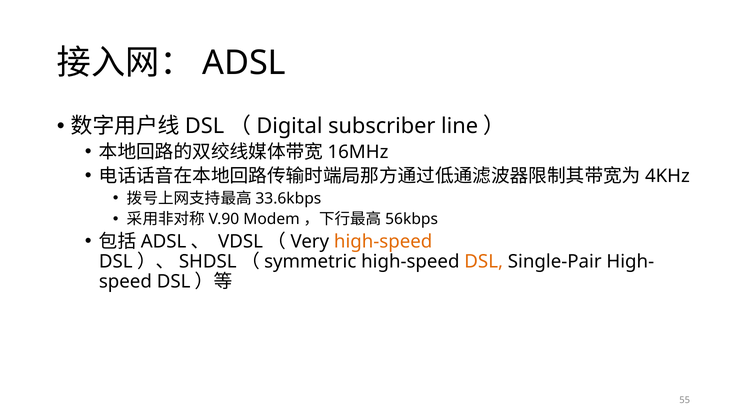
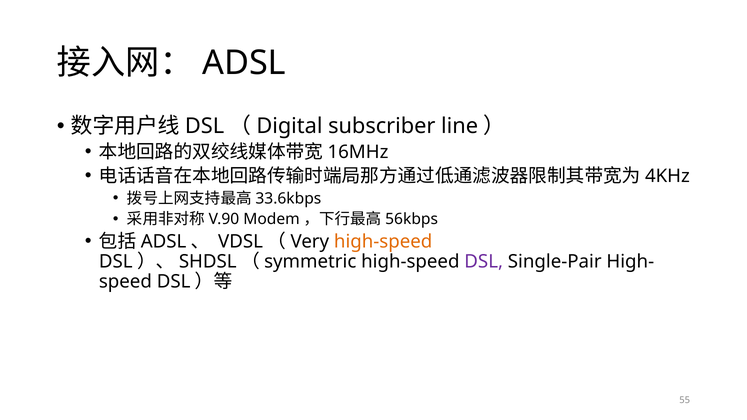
DSL at (484, 262) colour: orange -> purple
